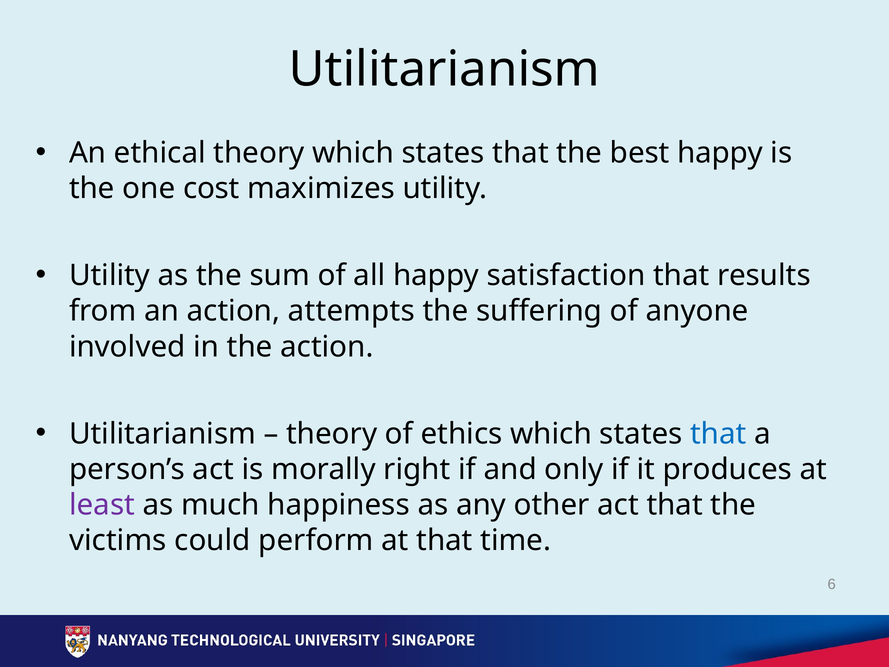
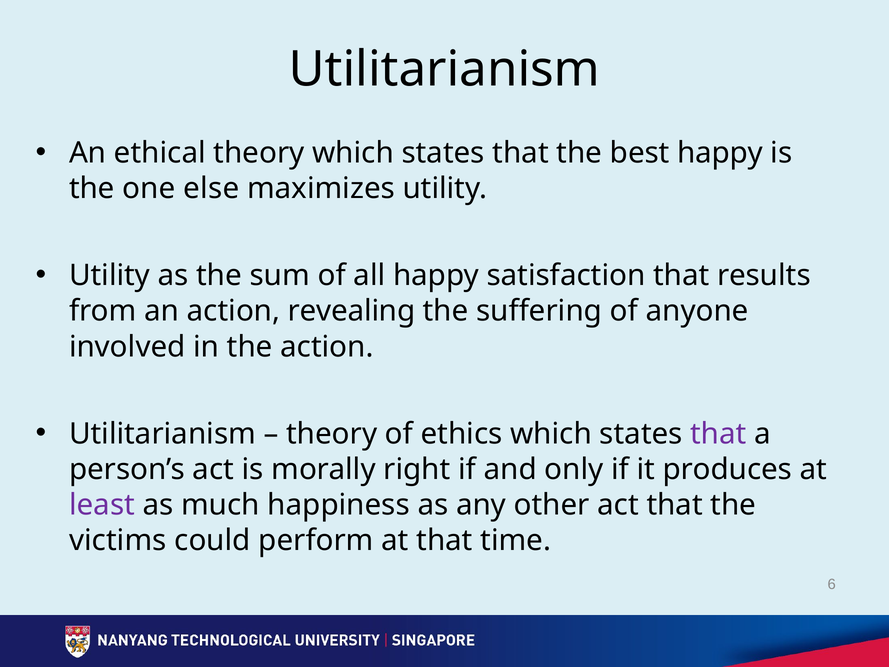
cost: cost -> else
attempts: attempts -> revealing
that at (718, 434) colour: blue -> purple
